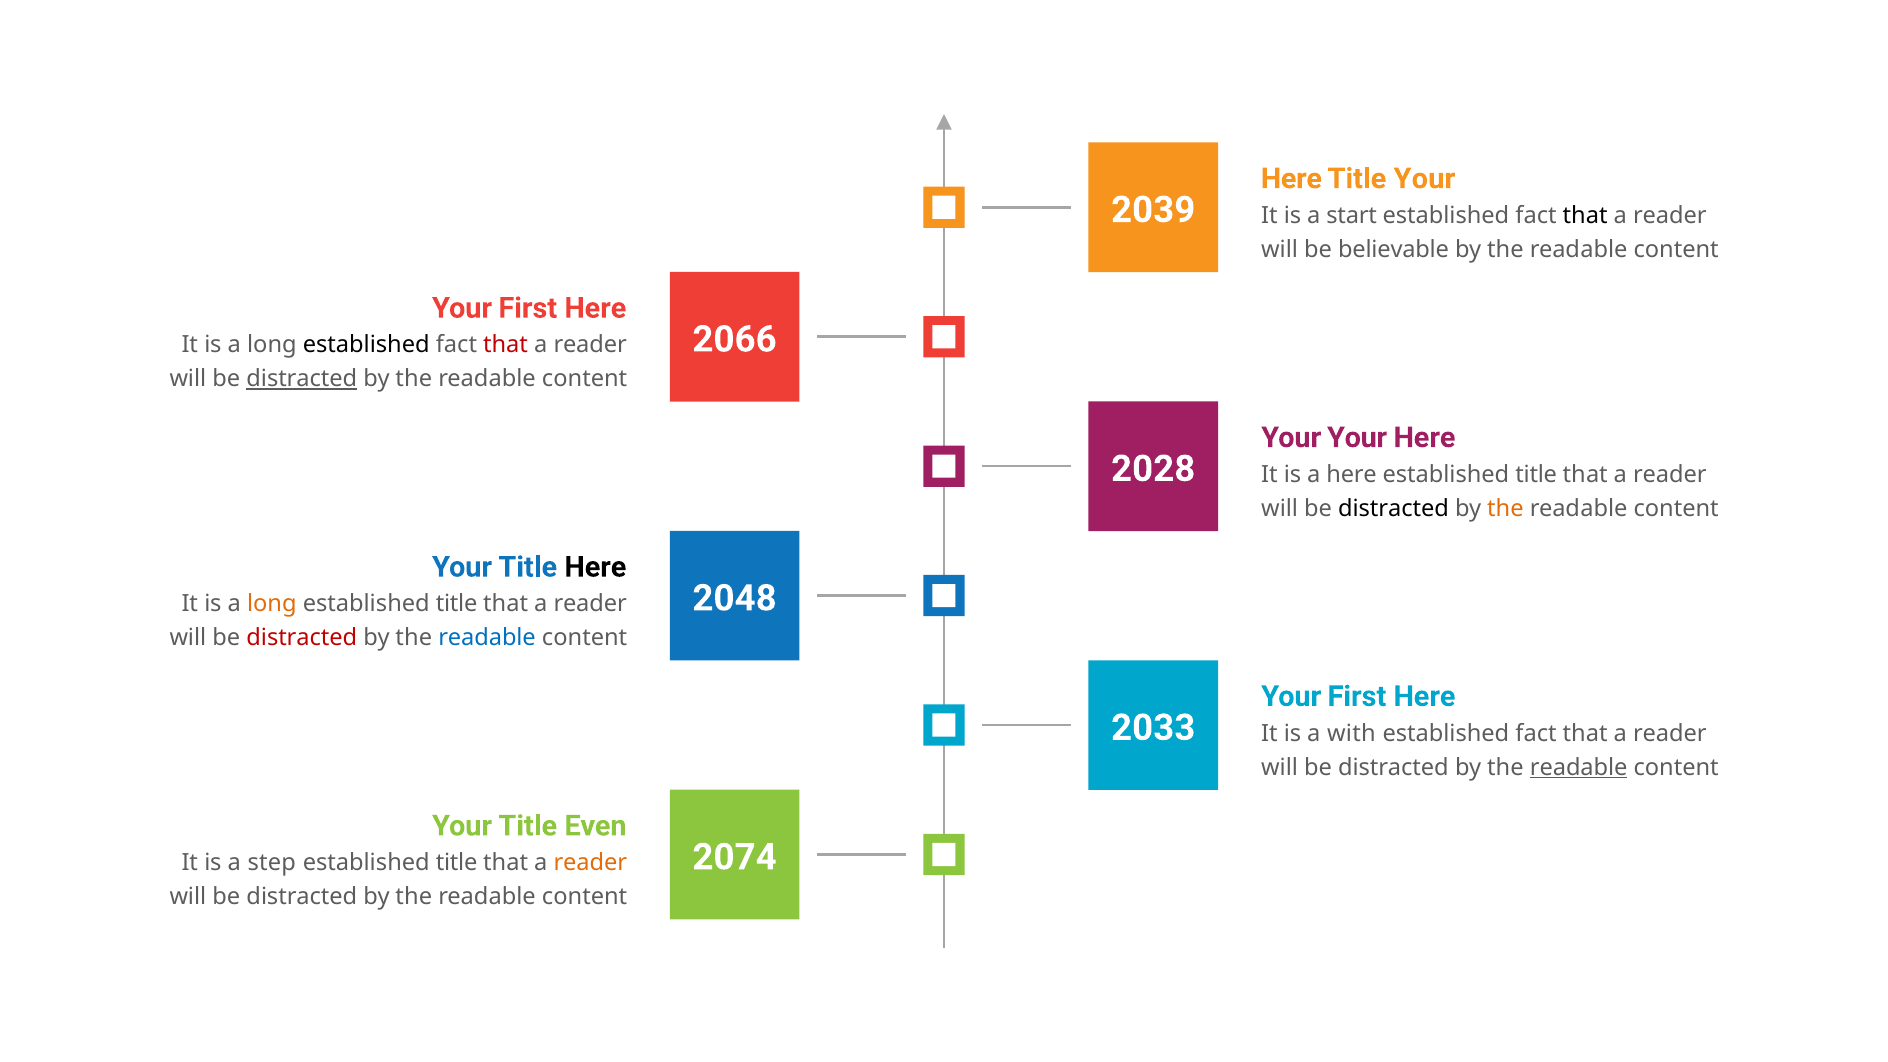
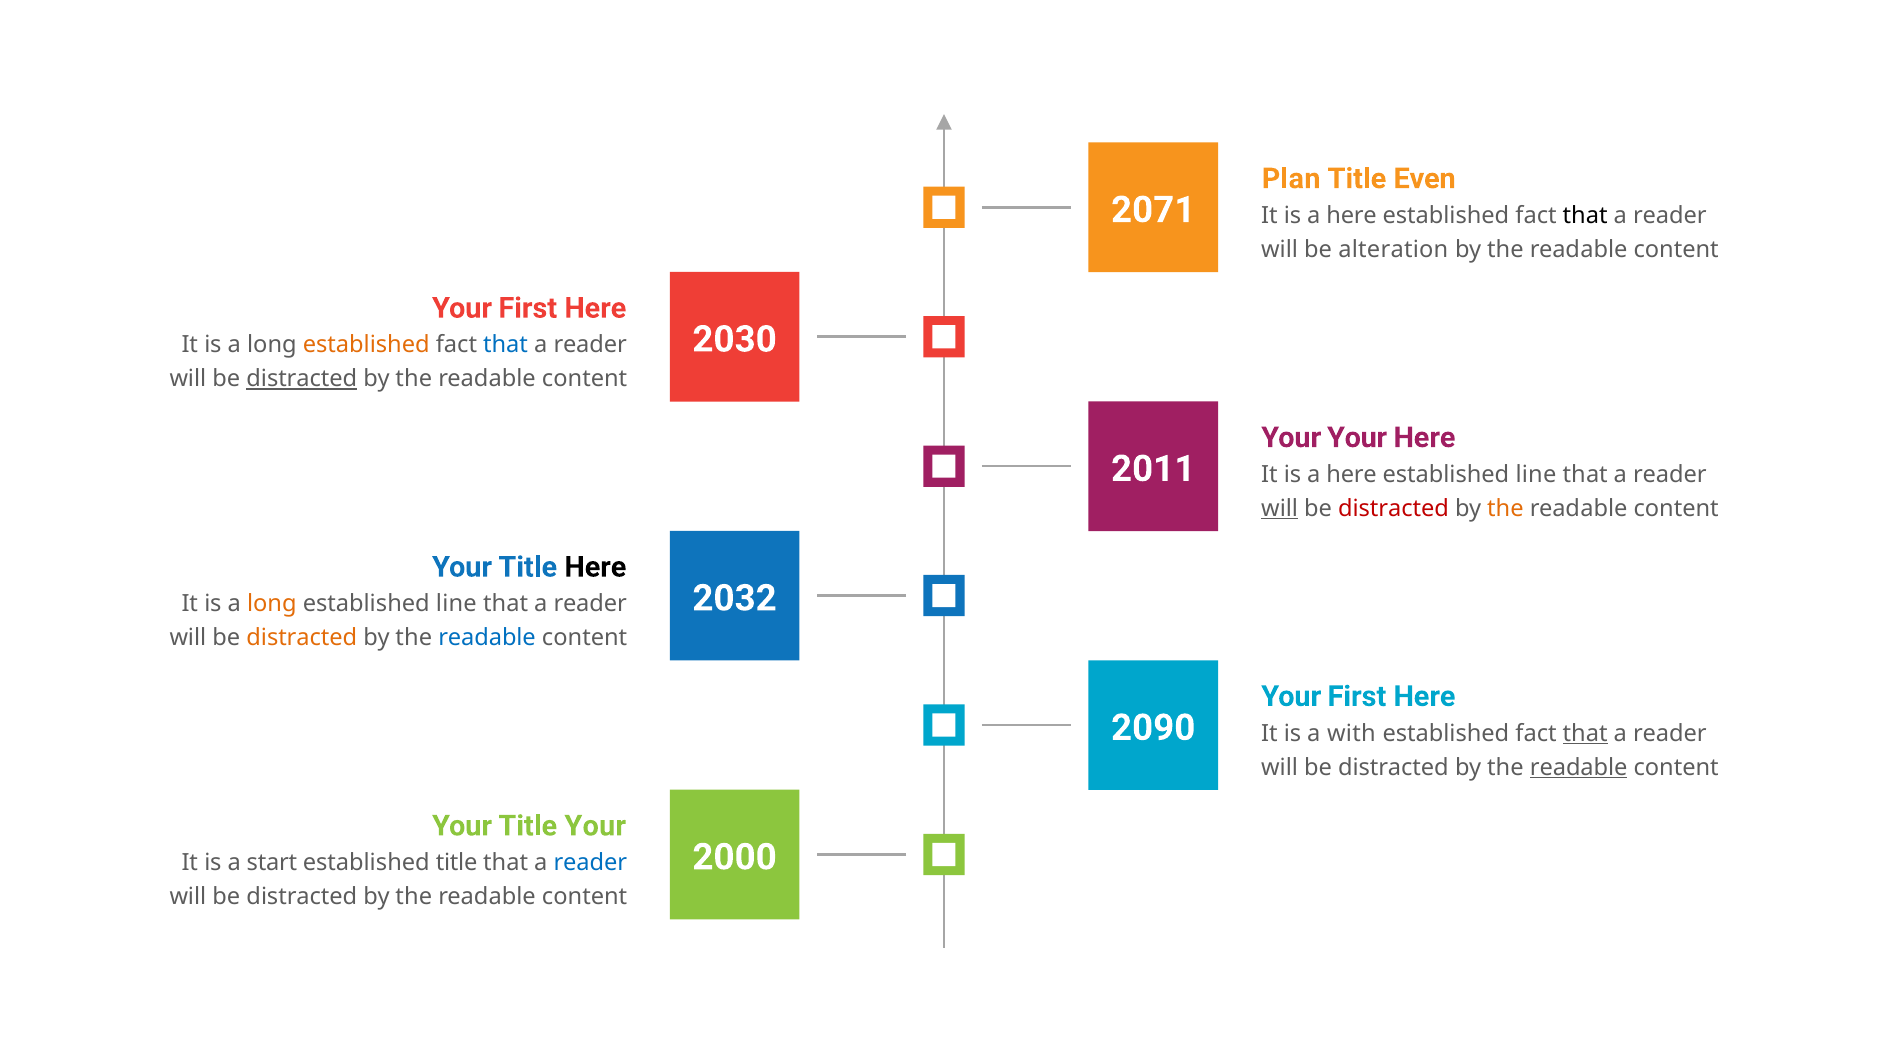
Here at (1291, 179): Here -> Plan
Title Your: Your -> Even
2039: 2039 -> 2071
start at (1352, 215): start -> here
believable: believable -> alteration
2066: 2066 -> 2030
established at (366, 345) colour: black -> orange
that at (506, 345) colour: red -> blue
2028: 2028 -> 2011
title at (1536, 474): title -> line
will at (1280, 508) underline: none -> present
distracted at (1393, 508) colour: black -> red
2048: 2048 -> 2032
title at (457, 604): title -> line
distracted at (302, 638) colour: red -> orange
2033: 2033 -> 2090
that at (1585, 733) underline: none -> present
Title Even: Even -> Your
2074: 2074 -> 2000
step: step -> start
reader at (590, 863) colour: orange -> blue
